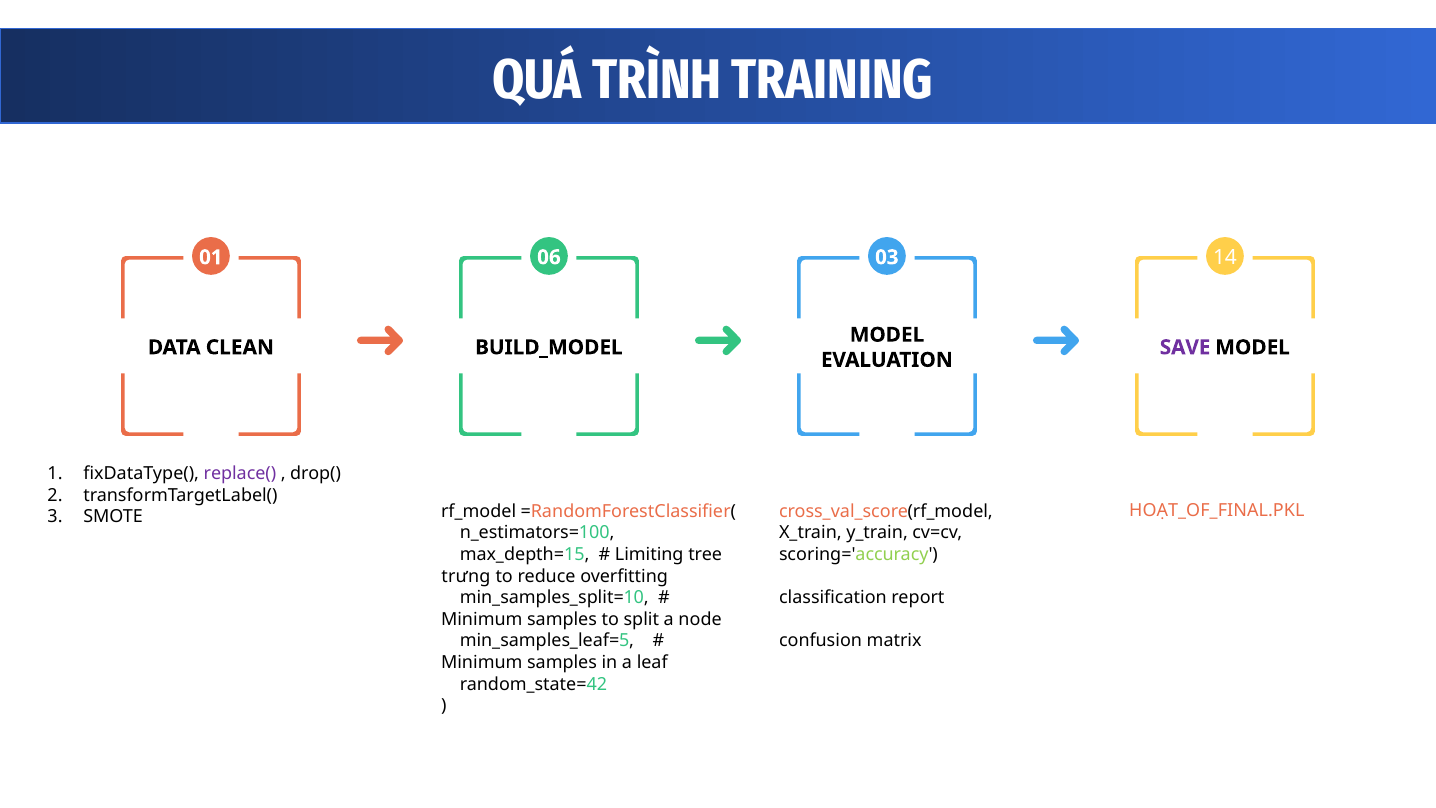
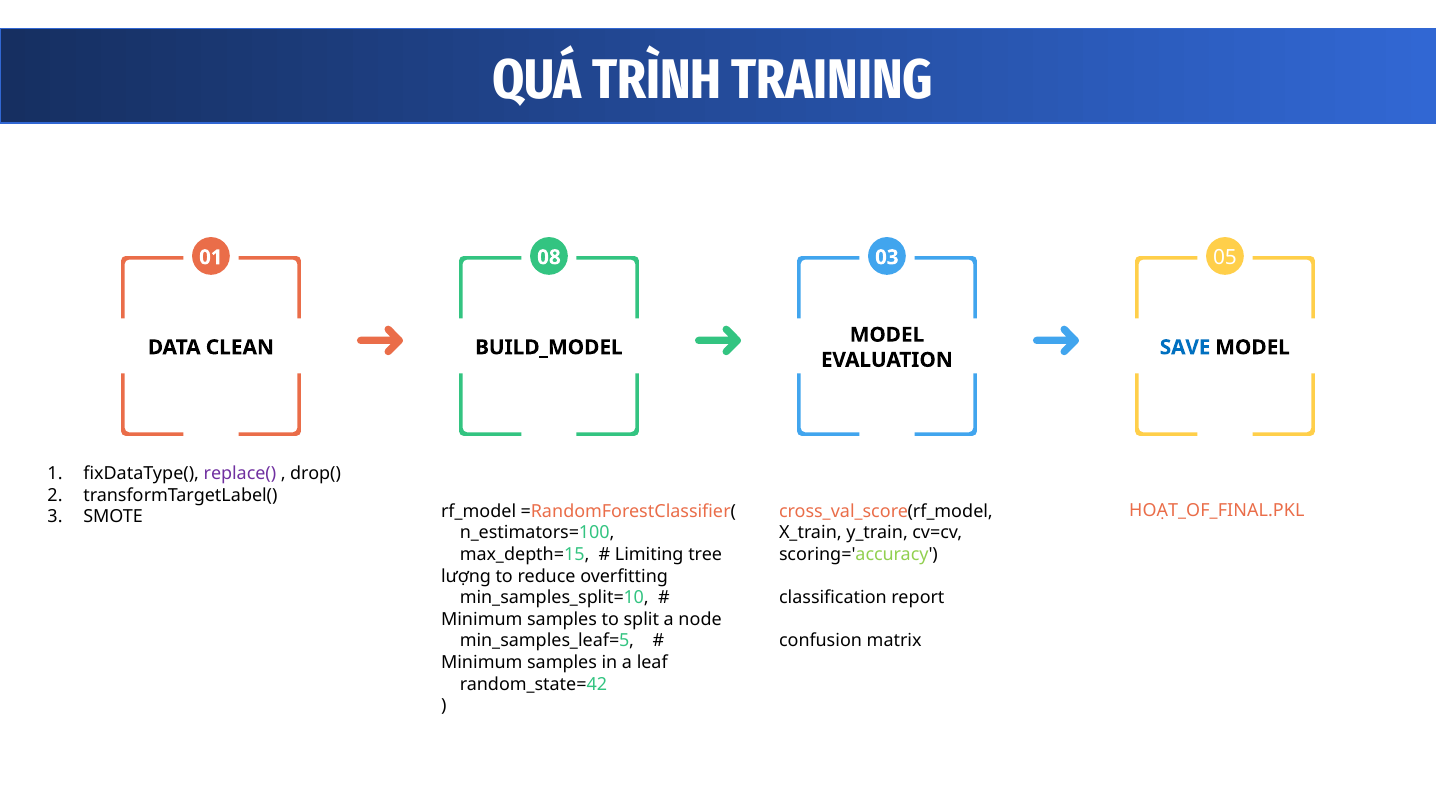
06: 06 -> 08
14: 14 -> 05
SAVE colour: purple -> blue
trưng: trưng -> lượng
